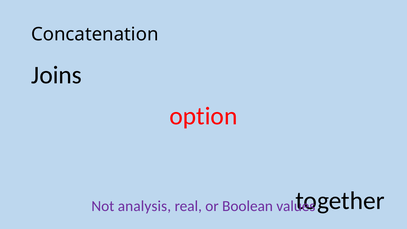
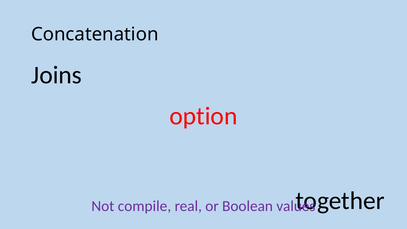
analysis: analysis -> compile
